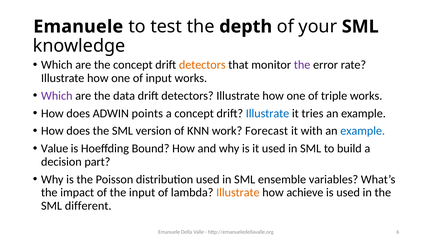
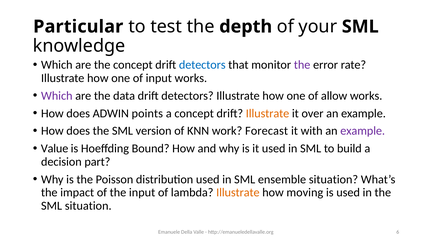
Emanuele at (78, 27): Emanuele -> Particular
detectors at (202, 65) colour: orange -> blue
triple: triple -> allow
Illustrate at (268, 113) colour: blue -> orange
tries: tries -> over
example at (363, 131) colour: blue -> purple
ensemble variables: variables -> situation
achieve: achieve -> moving
SML different: different -> situation
